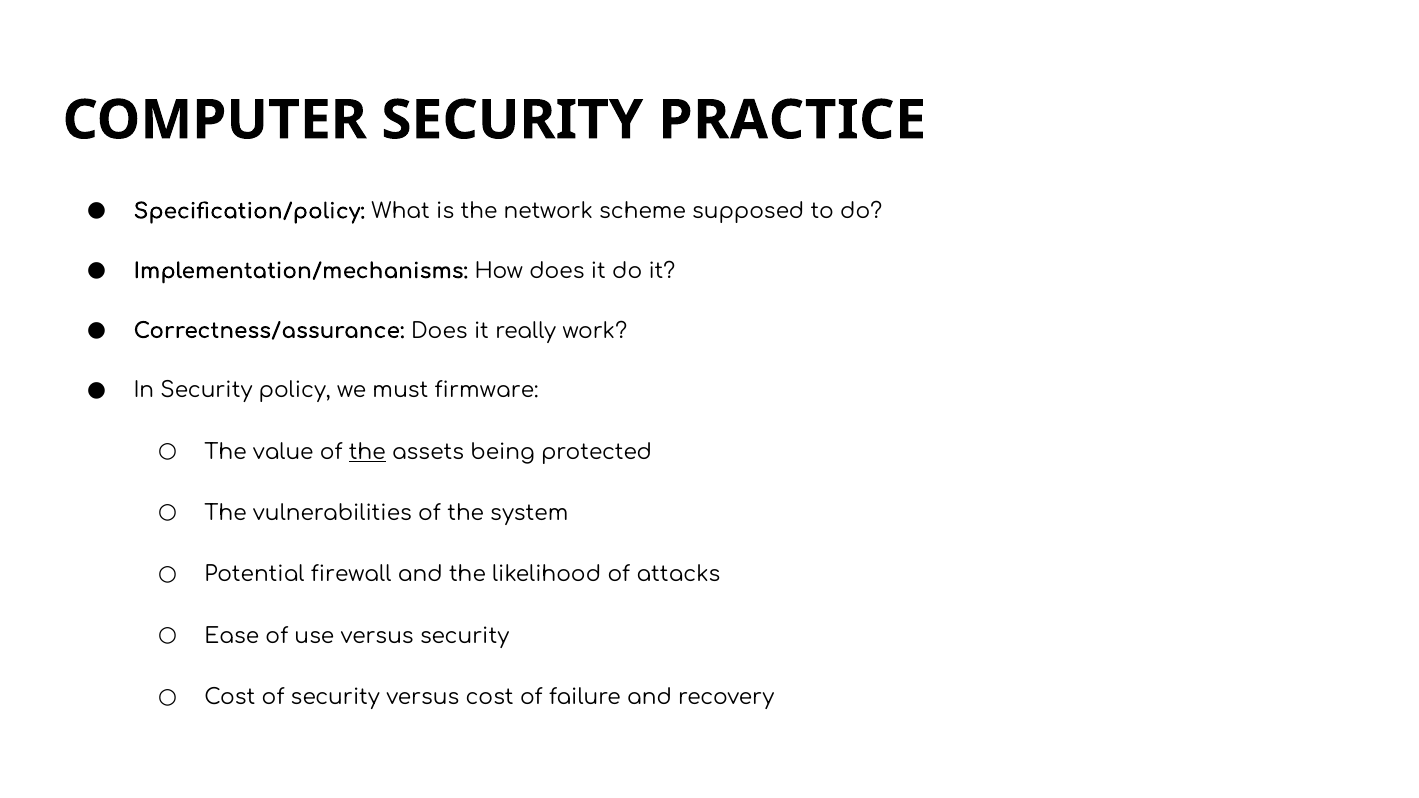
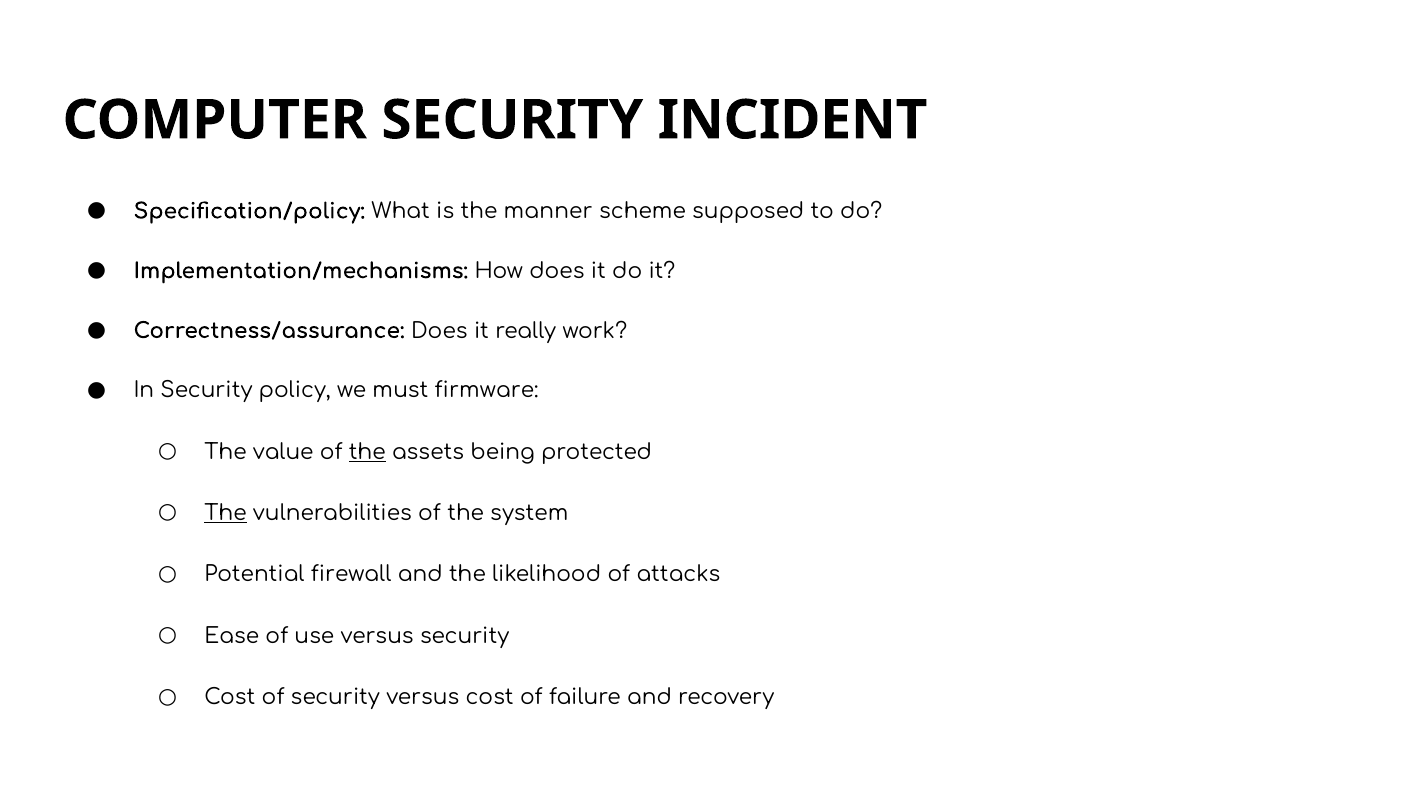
PRACTICE: PRACTICE -> INCIDENT
network: network -> manner
The at (226, 514) underline: none -> present
